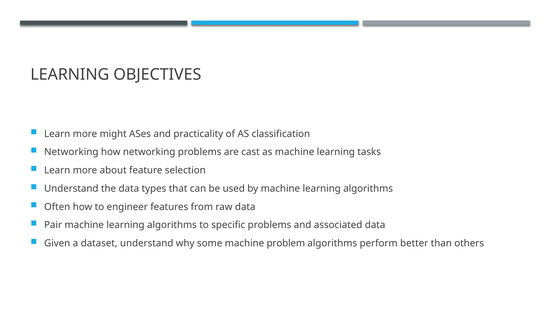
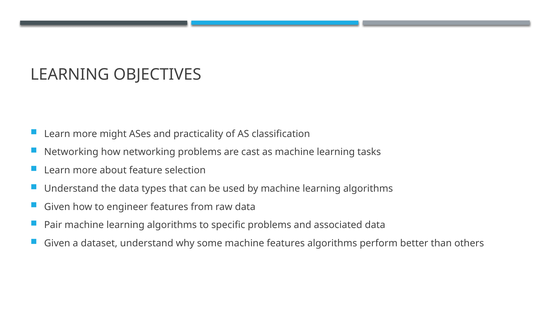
Often at (57, 207): Often -> Given
machine problem: problem -> features
